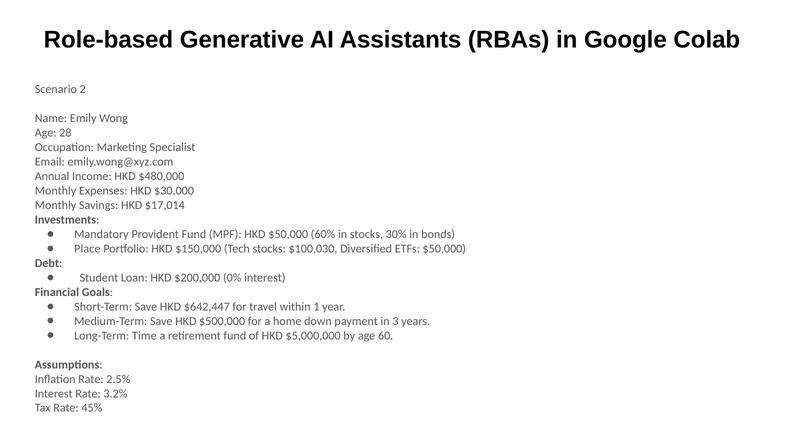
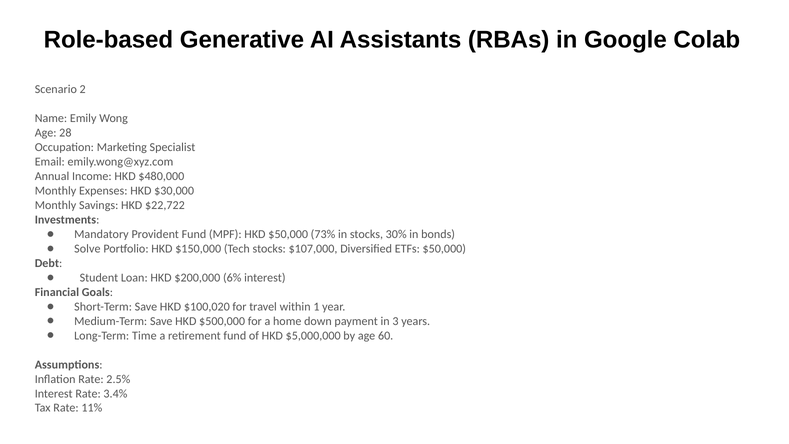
$17,014: $17,014 -> $22,722
60%: 60% -> 73%
Place: Place -> Solve
$100,030: $100,030 -> $107,000
0%: 0% -> 6%
$642,447: $642,447 -> $100,020
3.2%: 3.2% -> 3.4%
45%: 45% -> 11%
